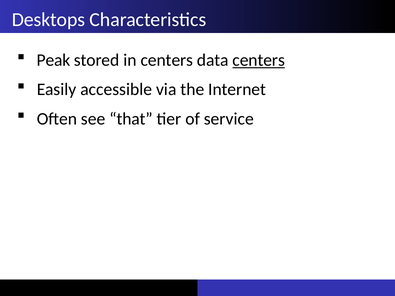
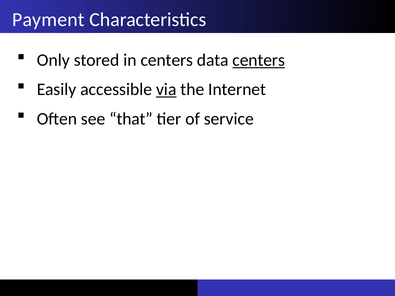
Desktops: Desktops -> Payment
Peak: Peak -> Only
via underline: none -> present
